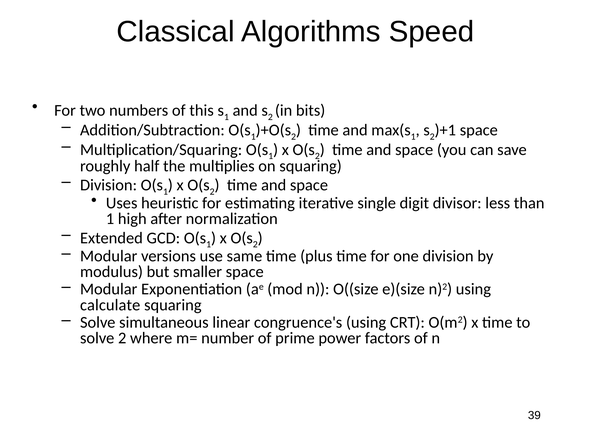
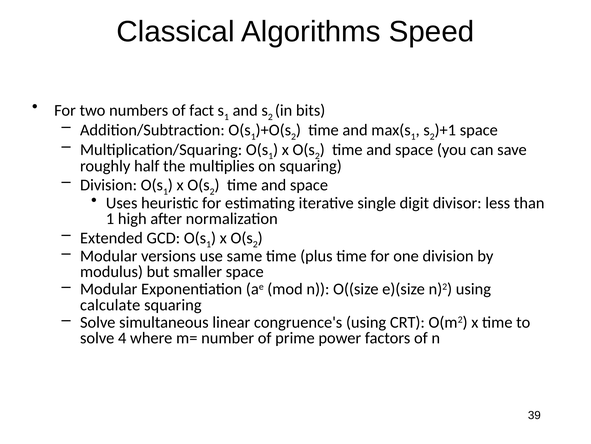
this: this -> fact
solve 2: 2 -> 4
